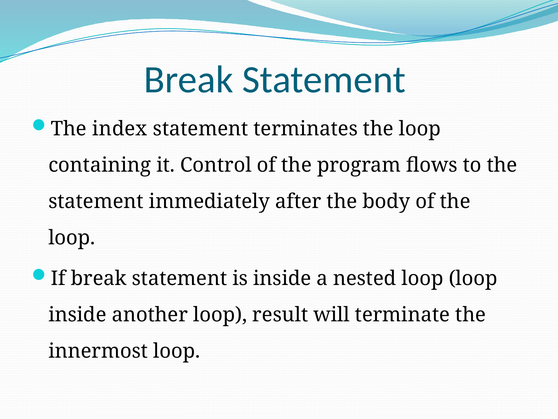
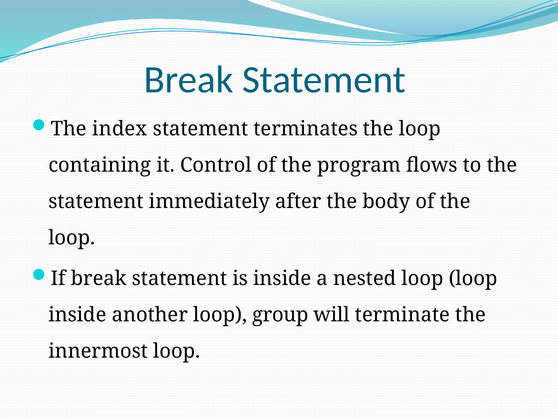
result: result -> group
